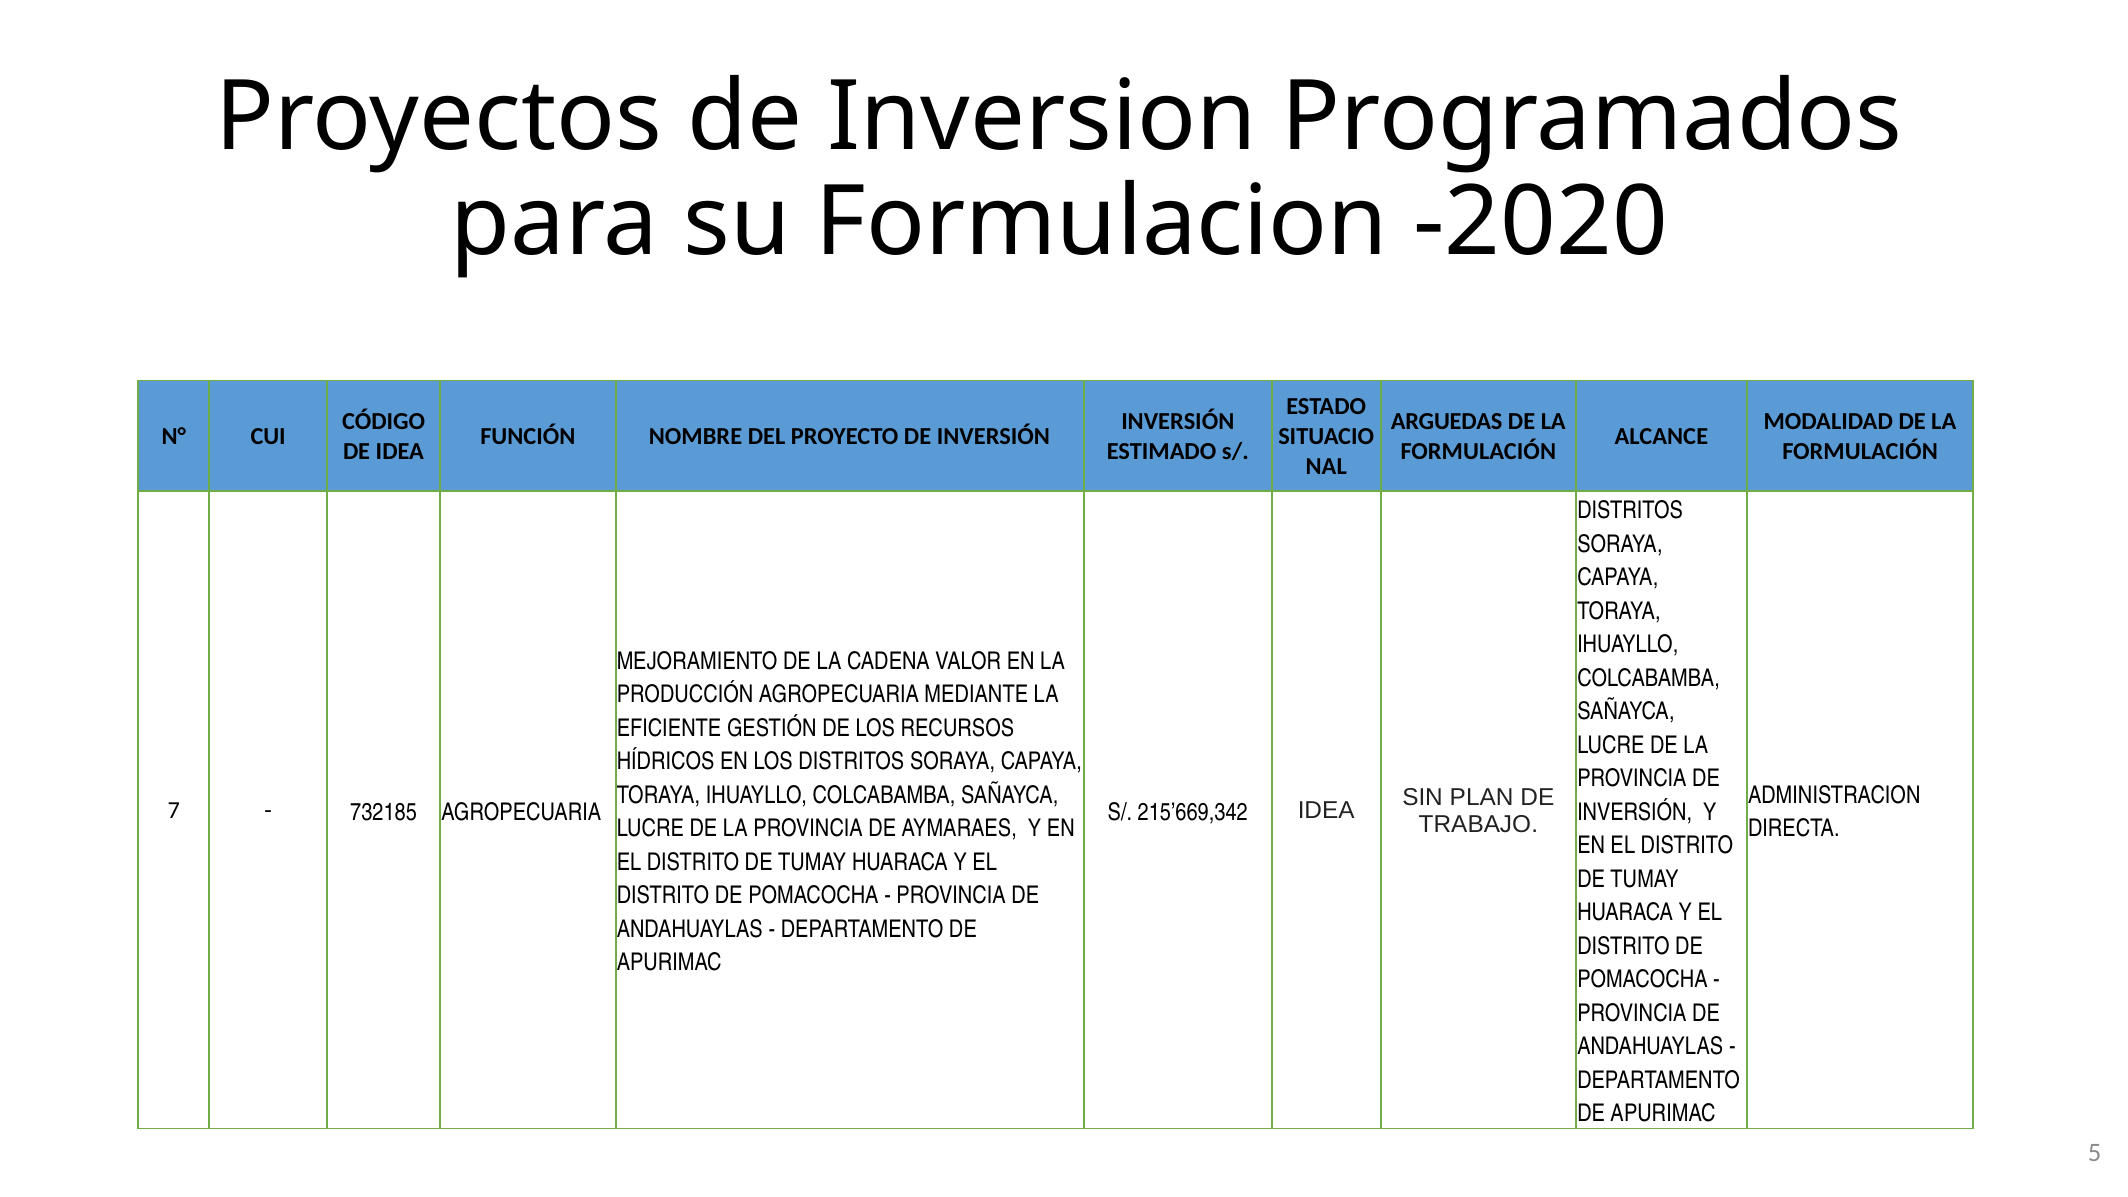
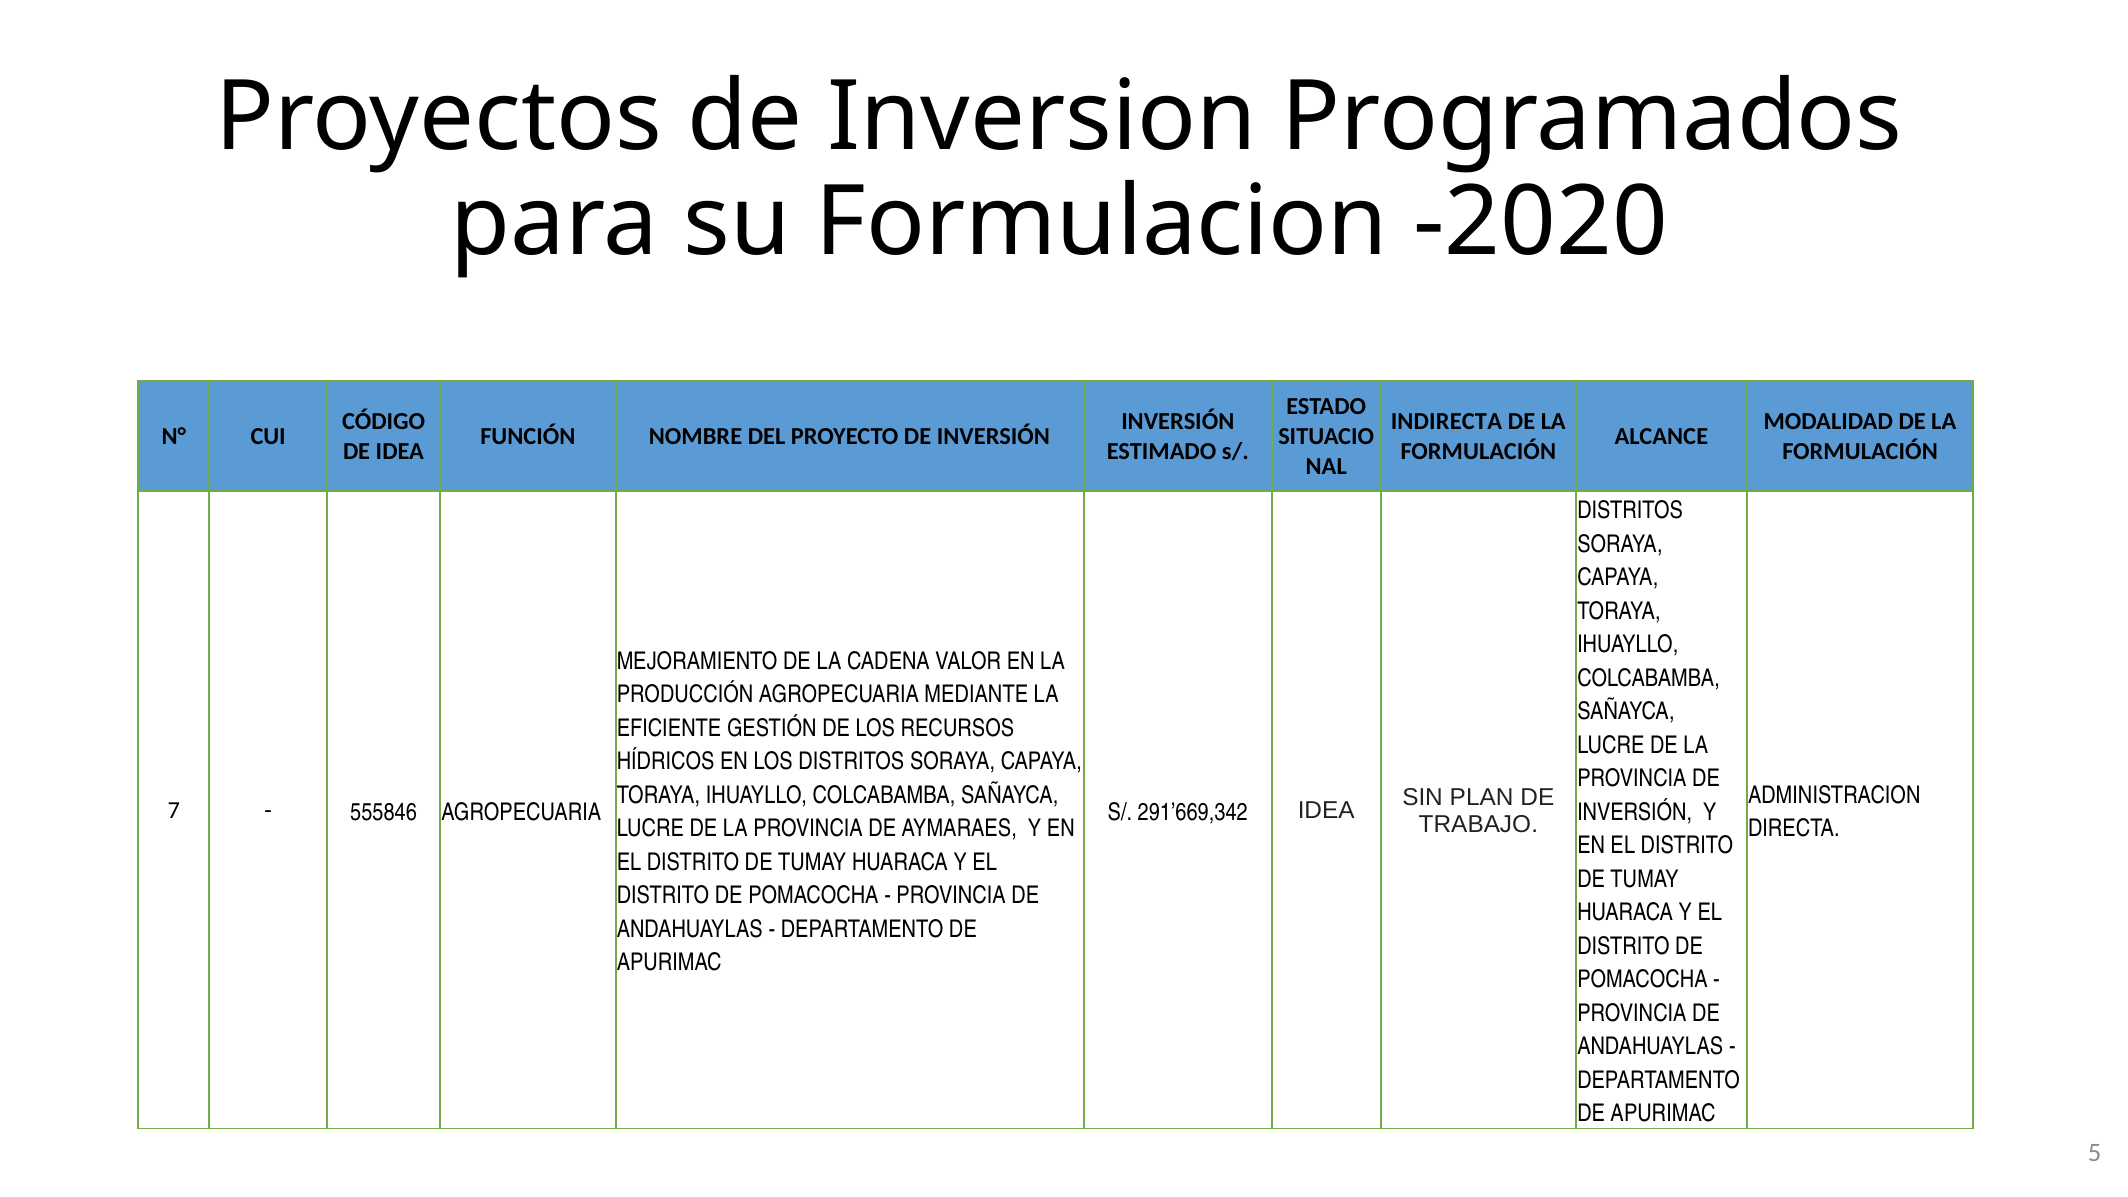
ARGUEDAS: ARGUEDAS -> INDIRECTA
732185: 732185 -> 555846
215’669,342: 215’669,342 -> 291’669,342
